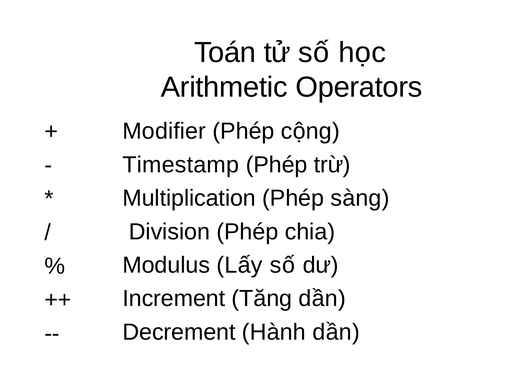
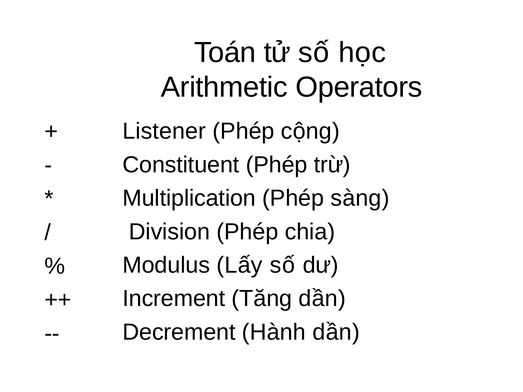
Modifier: Modifier -> Listener
Timestamp: Timestamp -> Constituent
